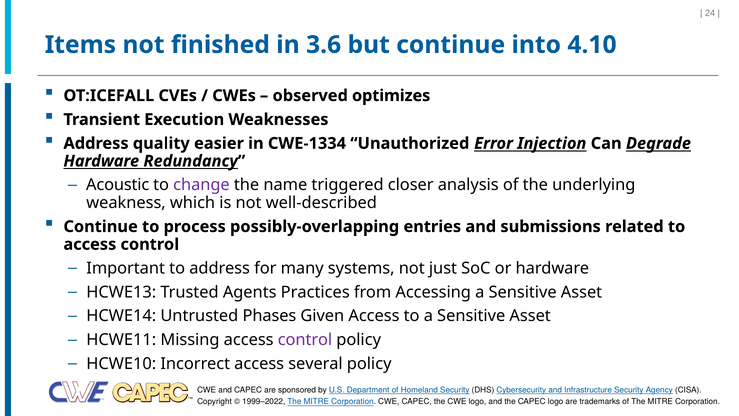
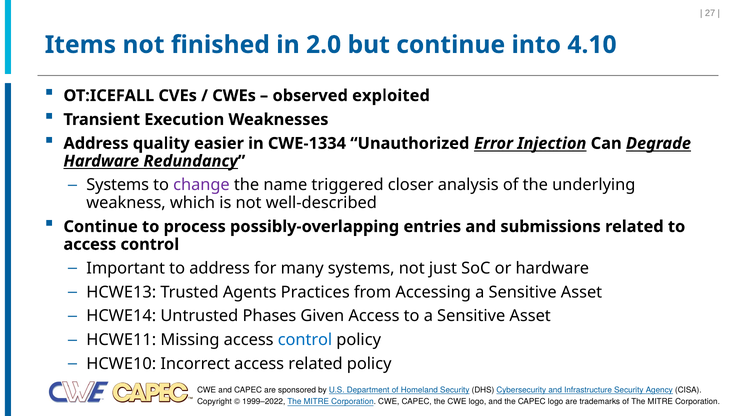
24: 24 -> 27
3.6: 3.6 -> 2.0
optimizes: optimizes -> exploited
Acoustic at (118, 185): Acoustic -> Systems
control at (305, 340) colour: purple -> blue
access several: several -> related
